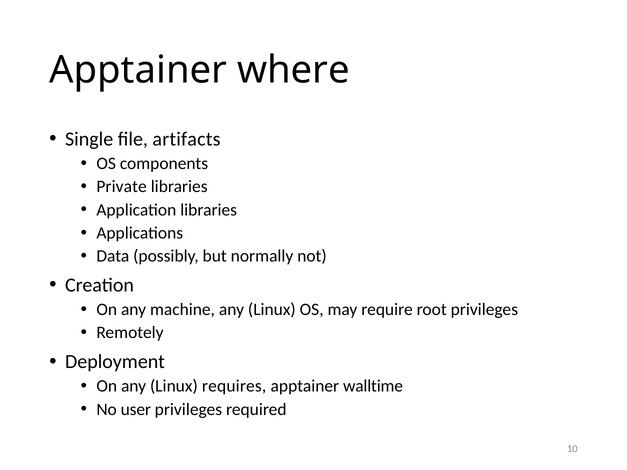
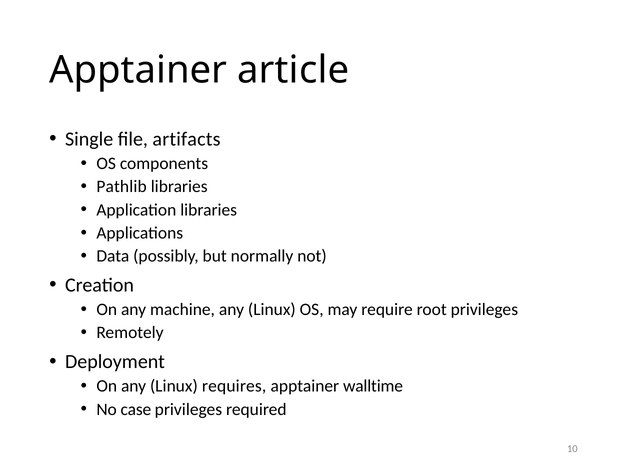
where: where -> article
Private: Private -> Pathlib
user: user -> case
